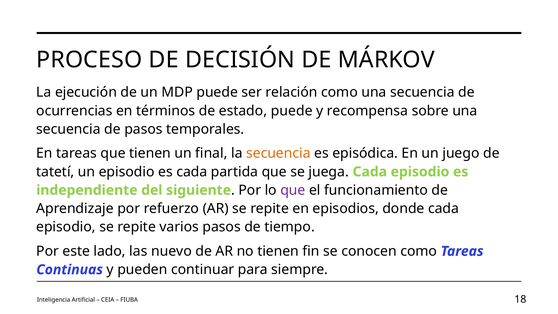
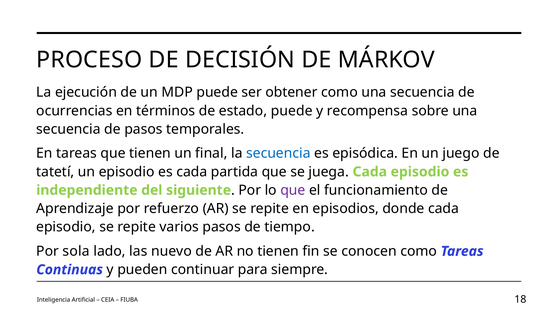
relación: relación -> obtener
secuencia at (278, 153) colour: orange -> blue
este: este -> sola
